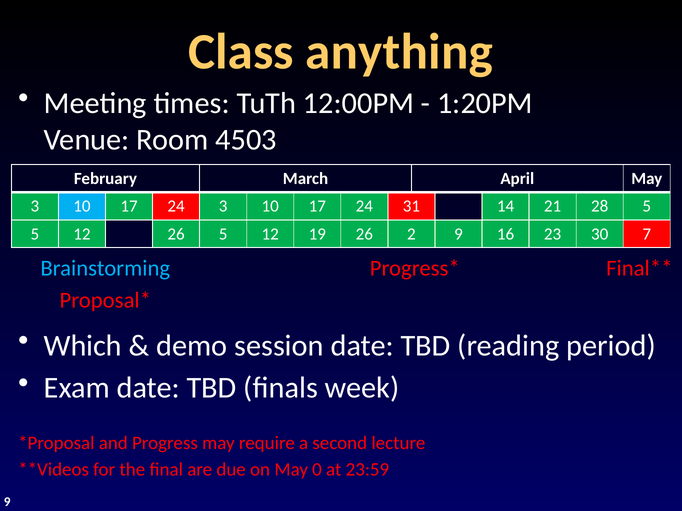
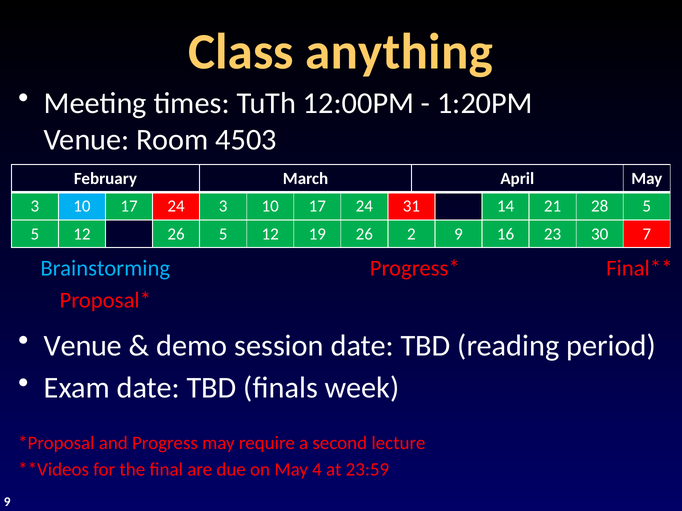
Which at (83, 346): Which -> Venue
0: 0 -> 4
